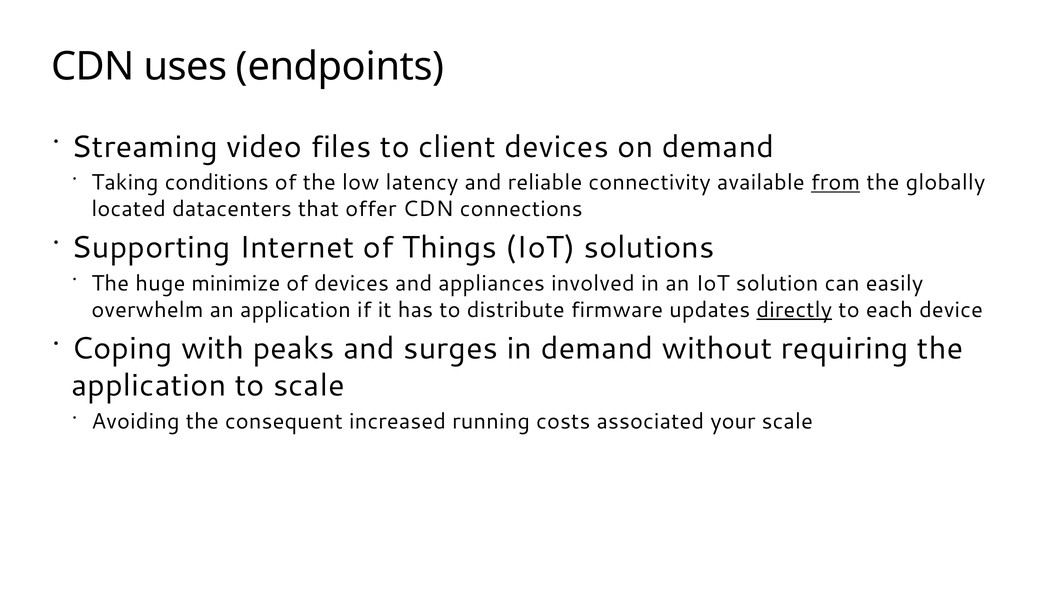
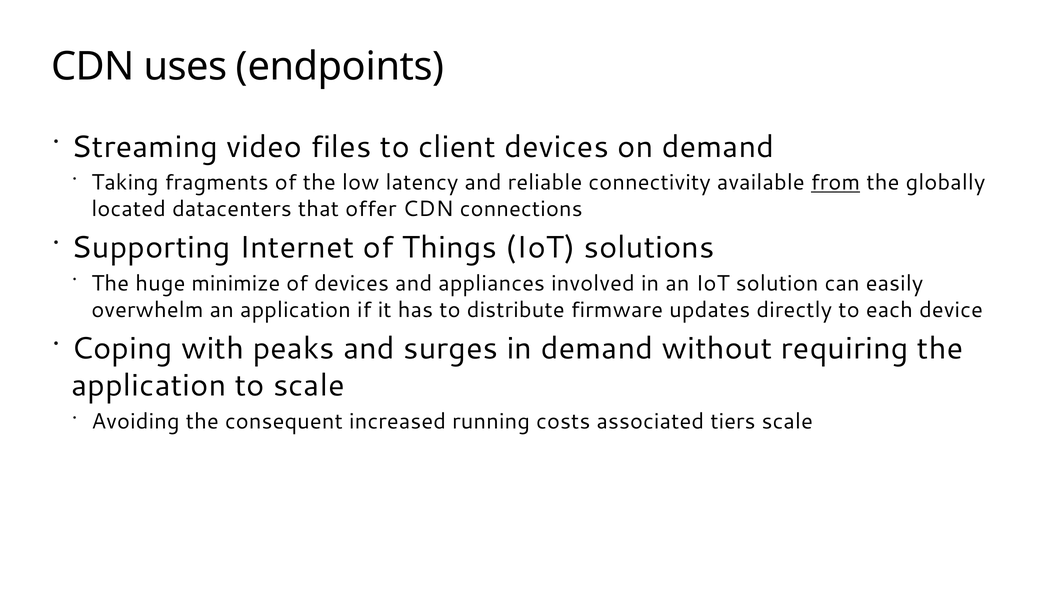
conditions: conditions -> fragments
directly underline: present -> none
your: your -> tiers
